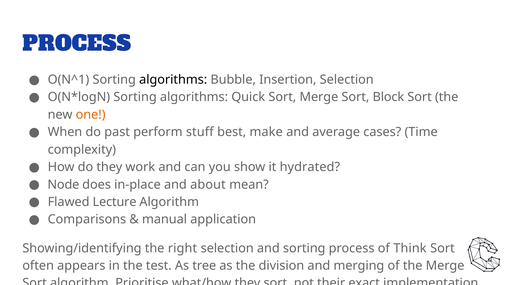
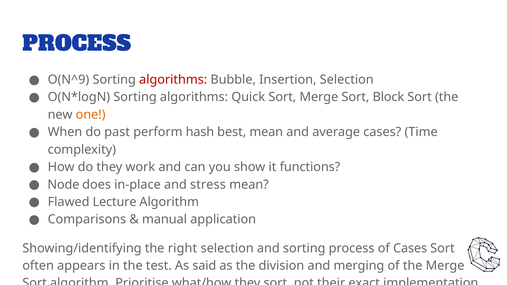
O(N^1: O(N^1 -> O(N^9
algorithms at (173, 80) colour: black -> red
stuff: stuff -> hash
best make: make -> mean
hydrated: hydrated -> functions
about: about -> stress
of Think: Think -> Cases
tree: tree -> said
